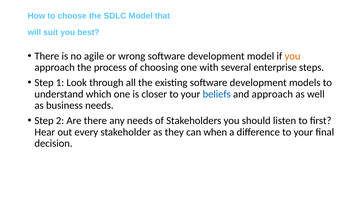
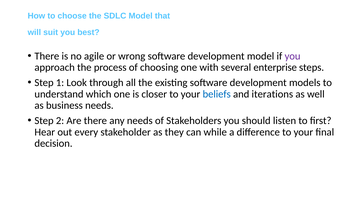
you at (293, 56) colour: orange -> purple
and approach: approach -> iterations
when: when -> while
